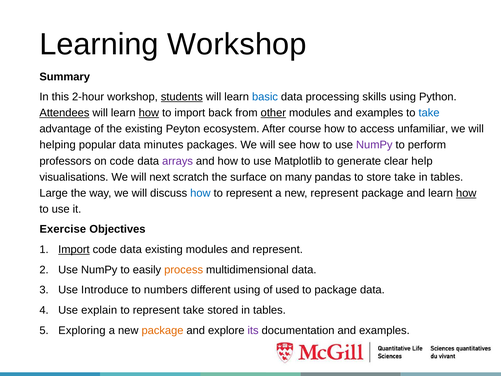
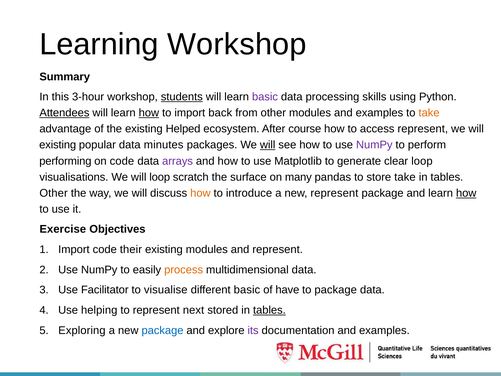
2-hour: 2-hour -> 3-hour
basic at (265, 97) colour: blue -> purple
other at (273, 113) underline: present -> none
take at (429, 113) colour: blue -> orange
Peyton: Peyton -> Helped
access unfamiliar: unfamiliar -> represent
helping at (58, 145): helping -> existing
will at (268, 145) underline: none -> present
professors: professors -> performing
clear help: help -> loop
will next: next -> loop
Large at (54, 193): Large -> Other
how at (200, 193) colour: blue -> orange
represent at (249, 193): represent -> introduce
Import at (74, 249) underline: present -> none
data at (131, 249): data -> their
Introduce: Introduce -> Facilitator
numbers: numbers -> visualise
different using: using -> basic
used: used -> have
explain: explain -> helping
represent take: take -> next
tables at (269, 310) underline: none -> present
package at (162, 330) colour: orange -> blue
